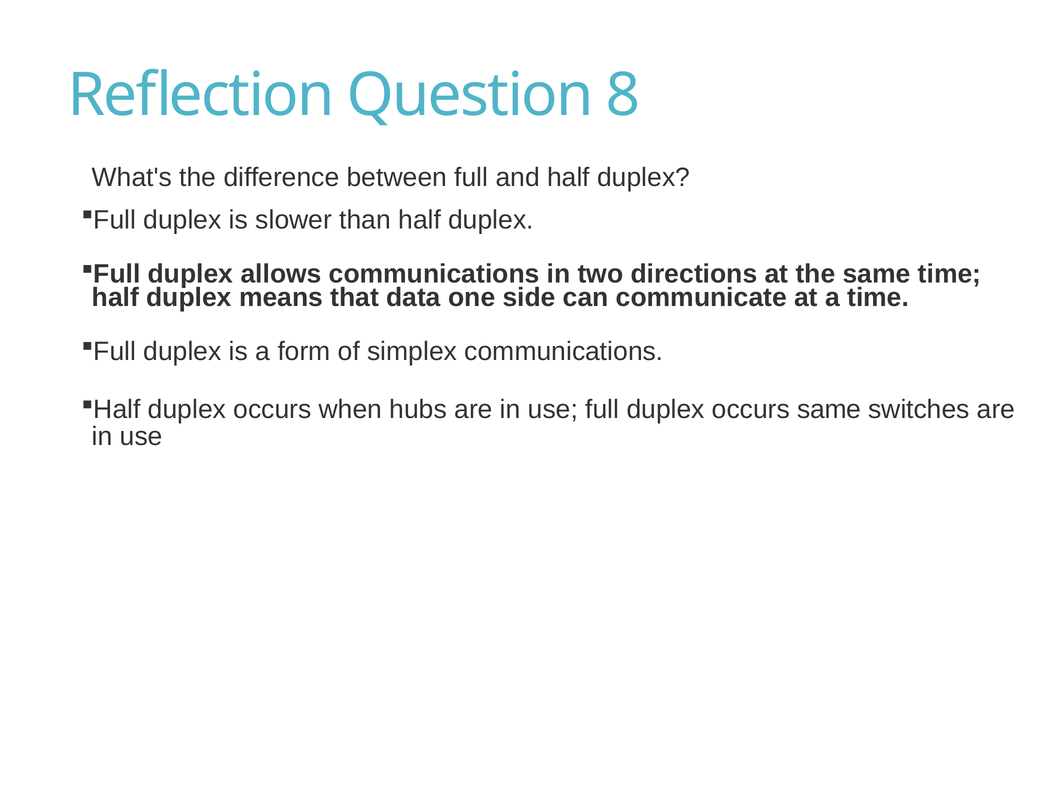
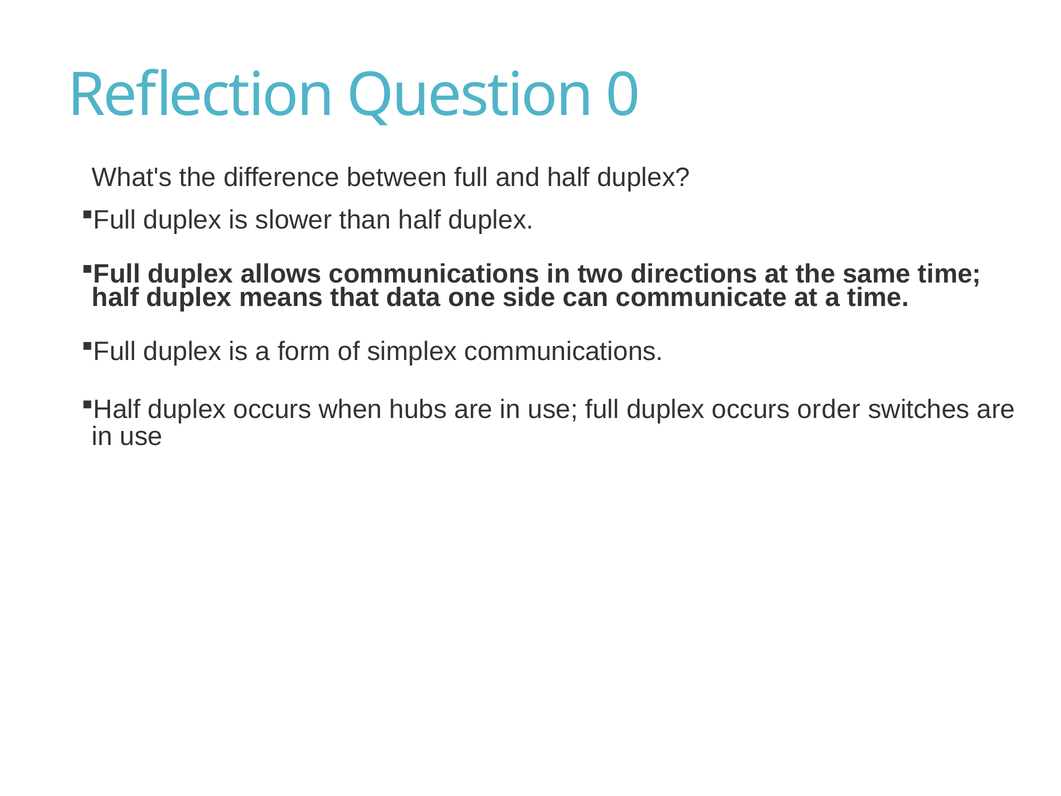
8: 8 -> 0
occurs same: same -> order
